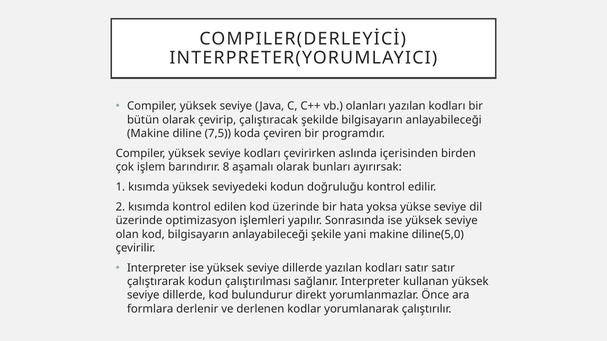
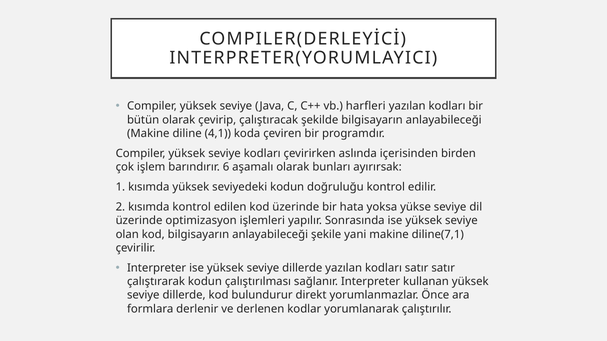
olanları: olanları -> harfleri
7,5: 7,5 -> 4,1
8: 8 -> 6
diline(5,0: diline(5,0 -> diline(7,1
